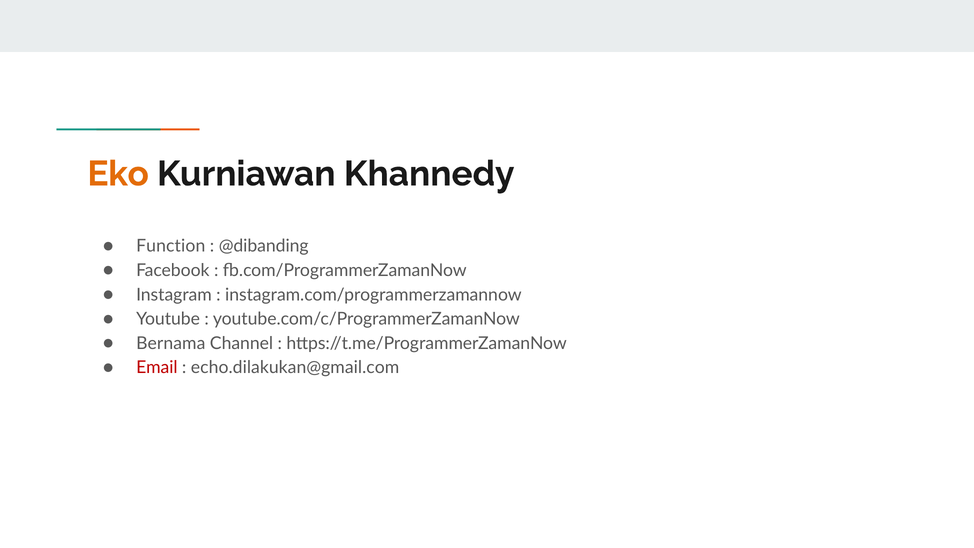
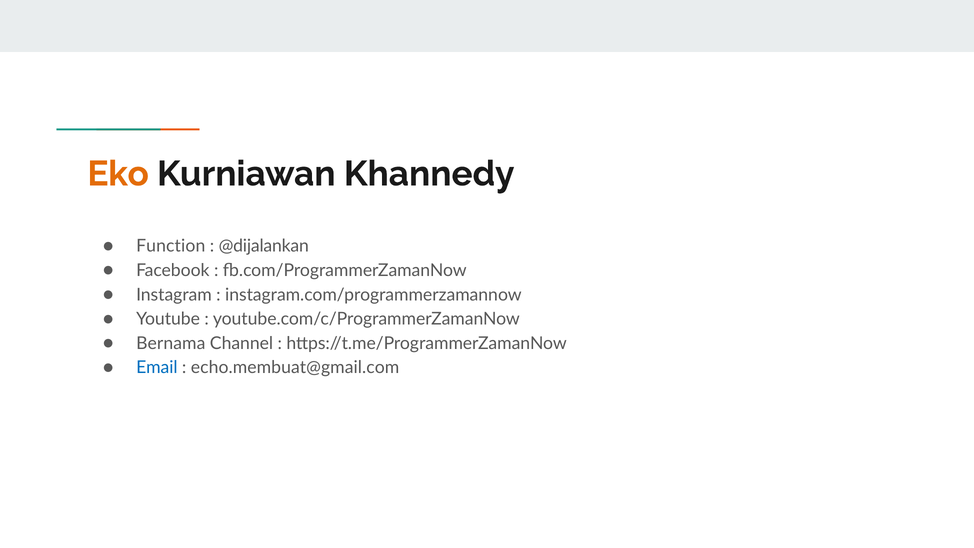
@dibanding: @dibanding -> @dijalankan
Email colour: red -> blue
echo.dilakukan@gmail.com: echo.dilakukan@gmail.com -> echo.membuat@gmail.com
